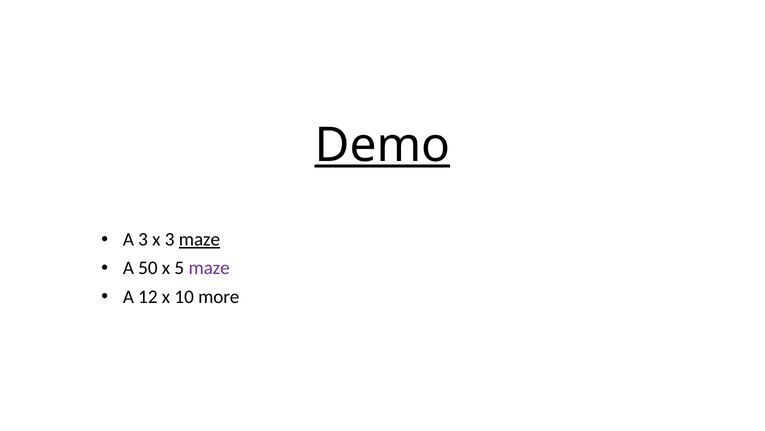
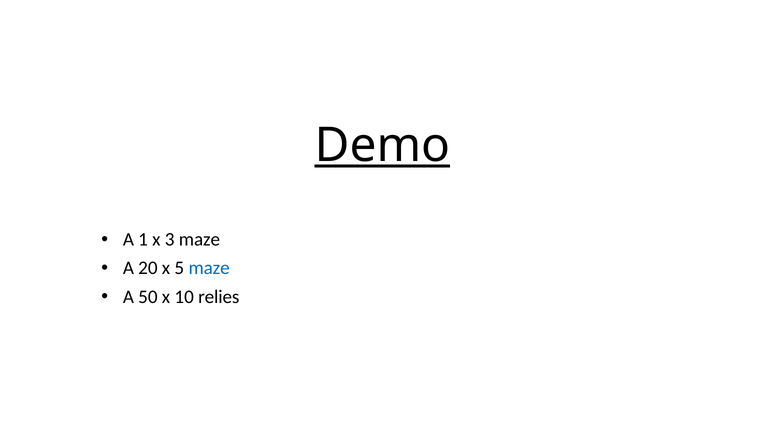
A 3: 3 -> 1
maze at (199, 239) underline: present -> none
50: 50 -> 20
maze at (209, 268) colour: purple -> blue
12: 12 -> 50
more: more -> relies
